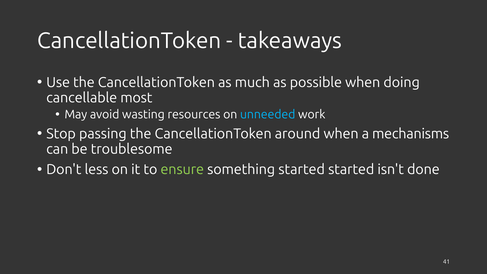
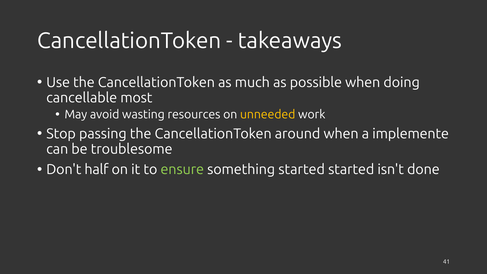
unneeded colour: light blue -> yellow
mechanisms: mechanisms -> implemente
less: less -> half
